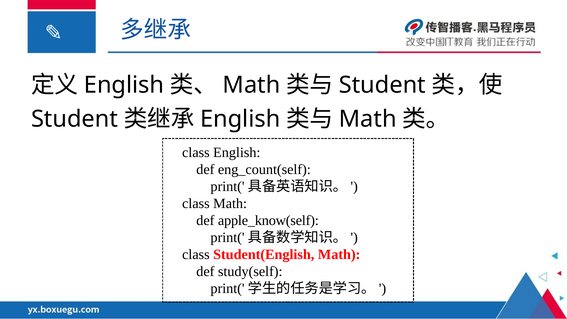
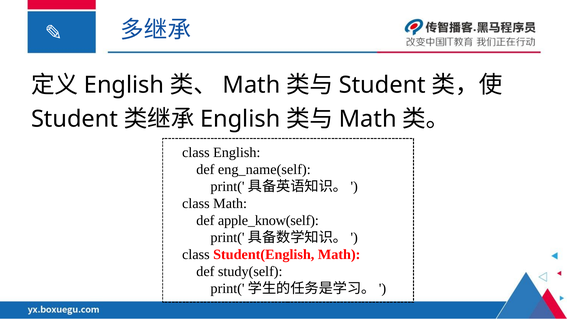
eng_count(self: eng_count(self -> eng_name(self
